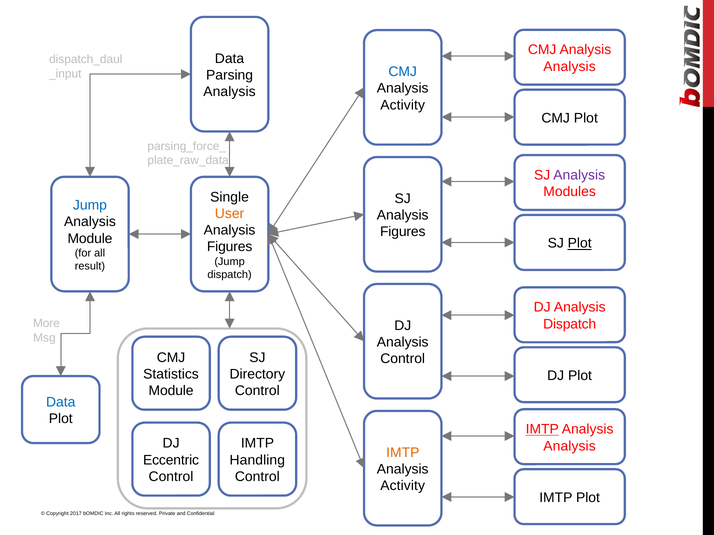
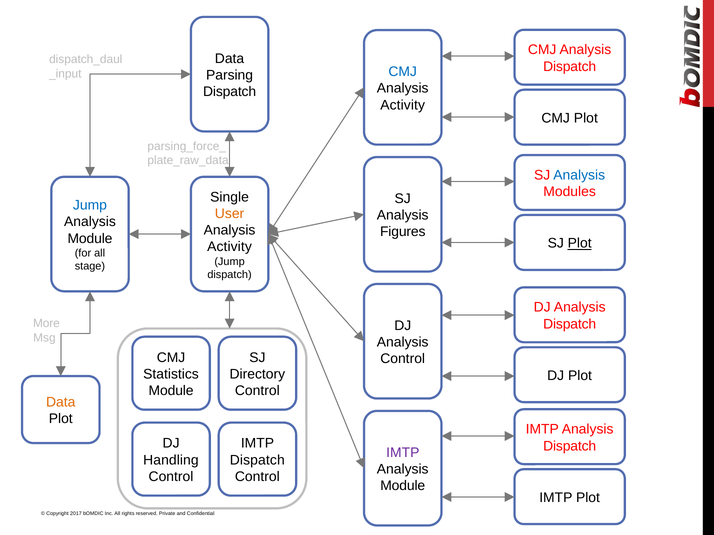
Analysis at (570, 67): Analysis -> Dispatch
Analysis at (229, 92): Analysis -> Dispatch
Analysis at (579, 175) colour: purple -> blue
Figures at (230, 247): Figures -> Activity
result: result -> stage
Data at (61, 403) colour: blue -> orange
IMTP at (542, 430) underline: present -> none
Analysis at (570, 446): Analysis -> Dispatch
IMTP at (403, 453) colour: orange -> purple
Eccentric: Eccentric -> Handling
Handling at (257, 461): Handling -> Dispatch
Activity at (403, 486): Activity -> Module
